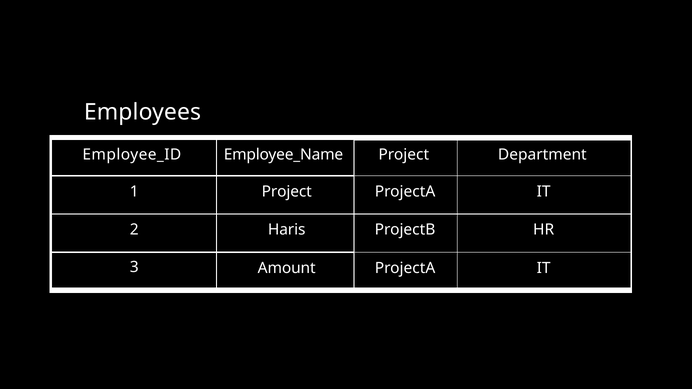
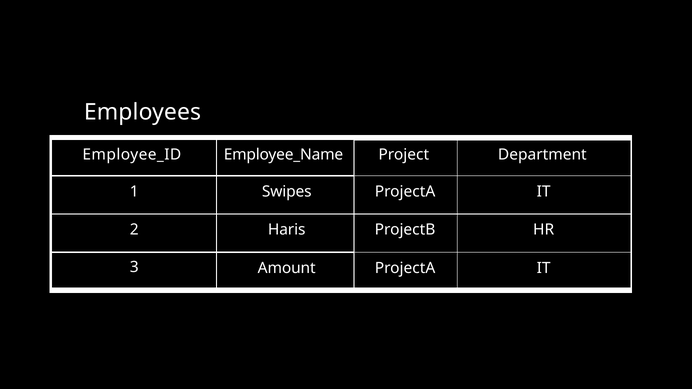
1 Project: Project -> Swipes
